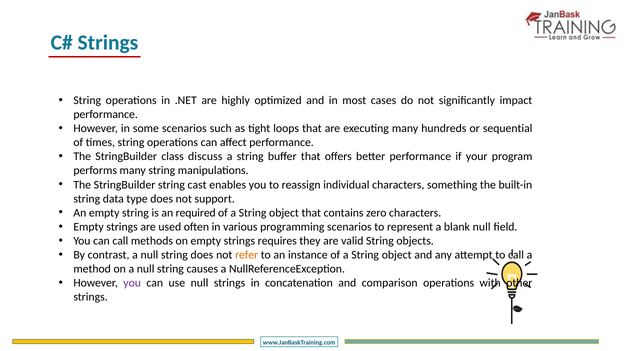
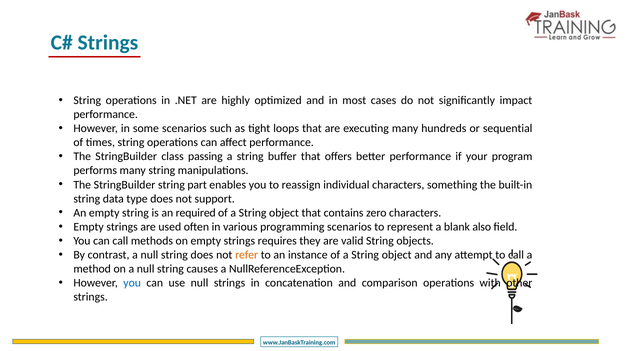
discuss: discuss -> passing
cast: cast -> part
blank null: null -> also
you at (132, 283) colour: purple -> blue
